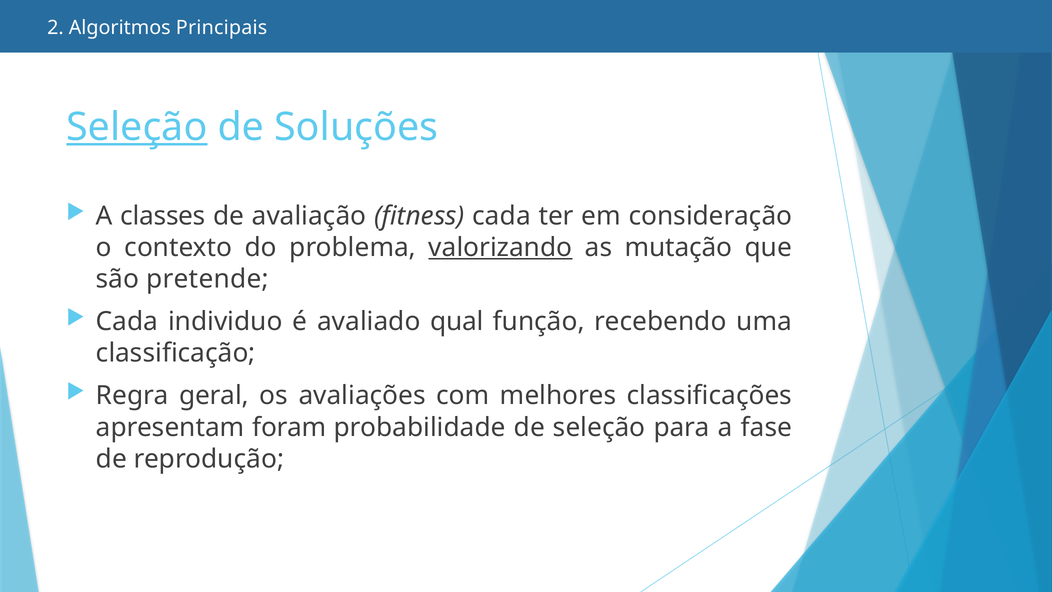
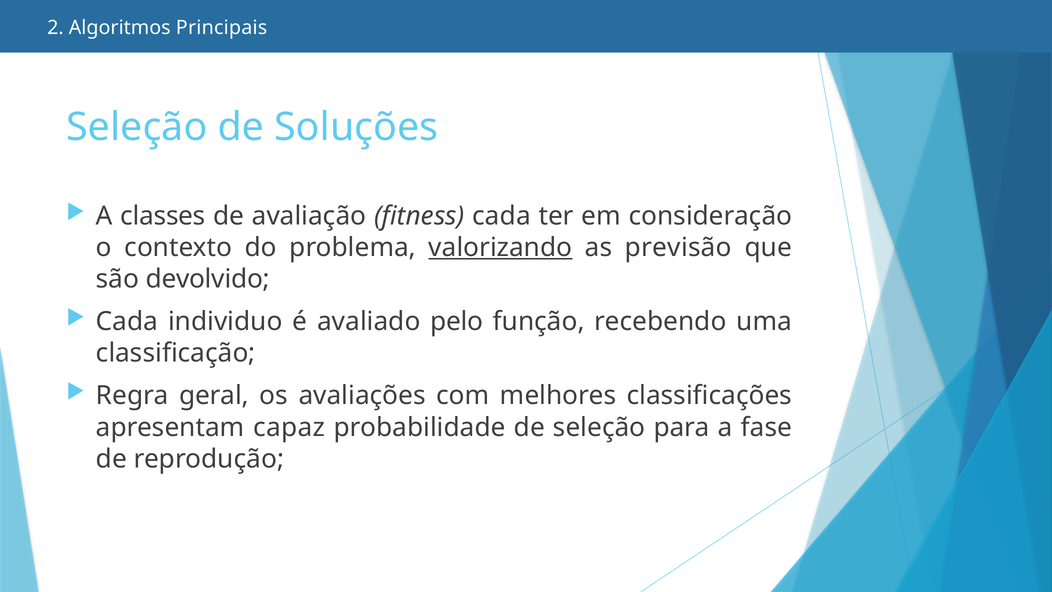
Seleção at (137, 127) underline: present -> none
mutação: mutação -> previsão
pretende: pretende -> devolvido
qual: qual -> pelo
foram: foram -> capaz
